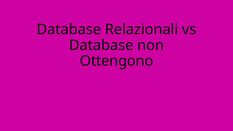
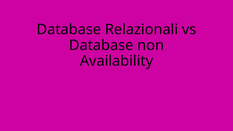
Ottengono: Ottengono -> Availability
